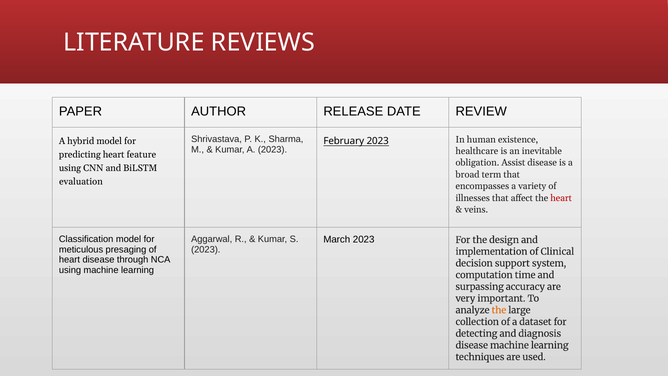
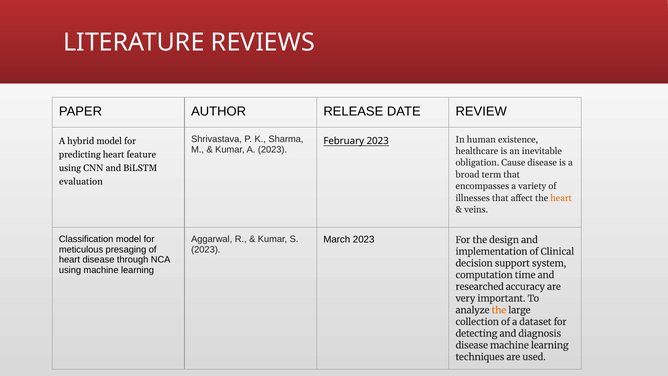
Assist: Assist -> Cause
heart at (561, 198) colour: red -> orange
surpassing: surpassing -> researched
